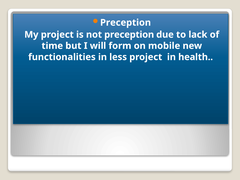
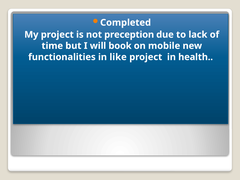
Preception at (126, 23): Preception -> Completed
form: form -> book
less: less -> like
